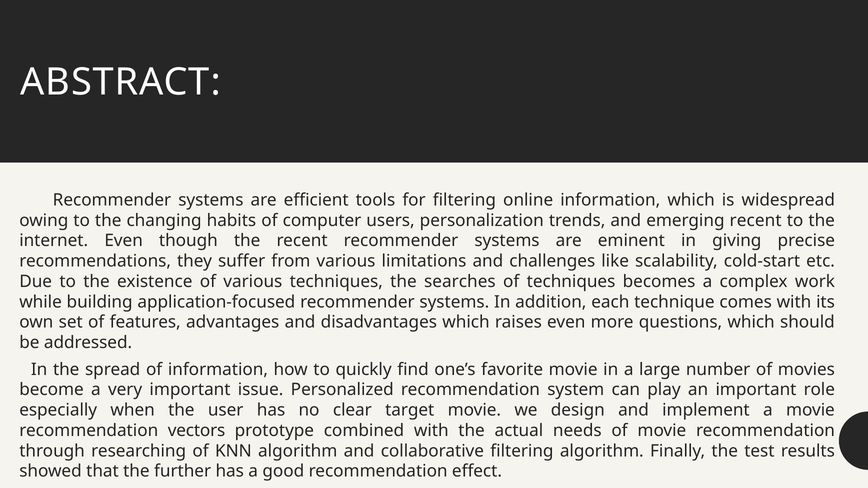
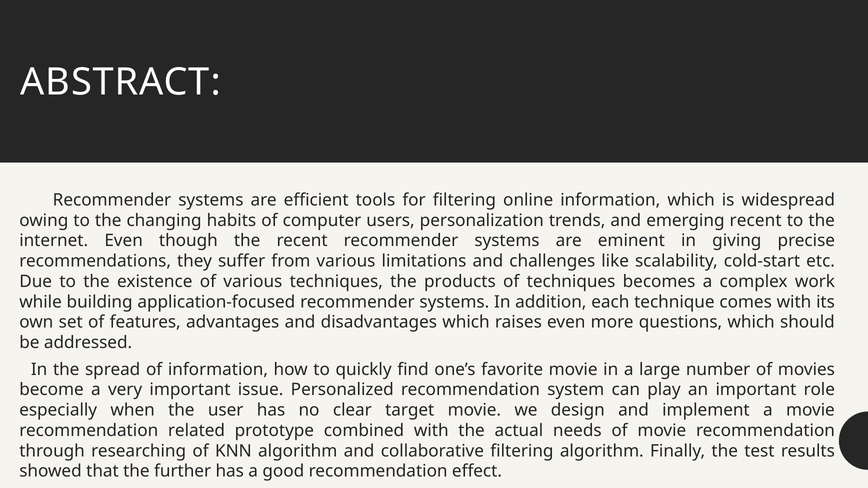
searches: searches -> products
vectors: vectors -> related
